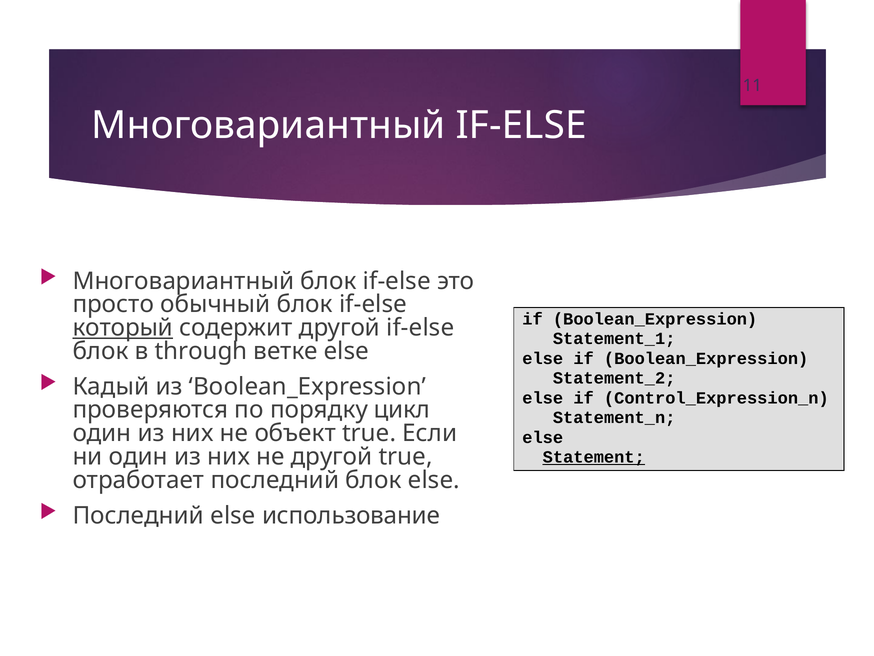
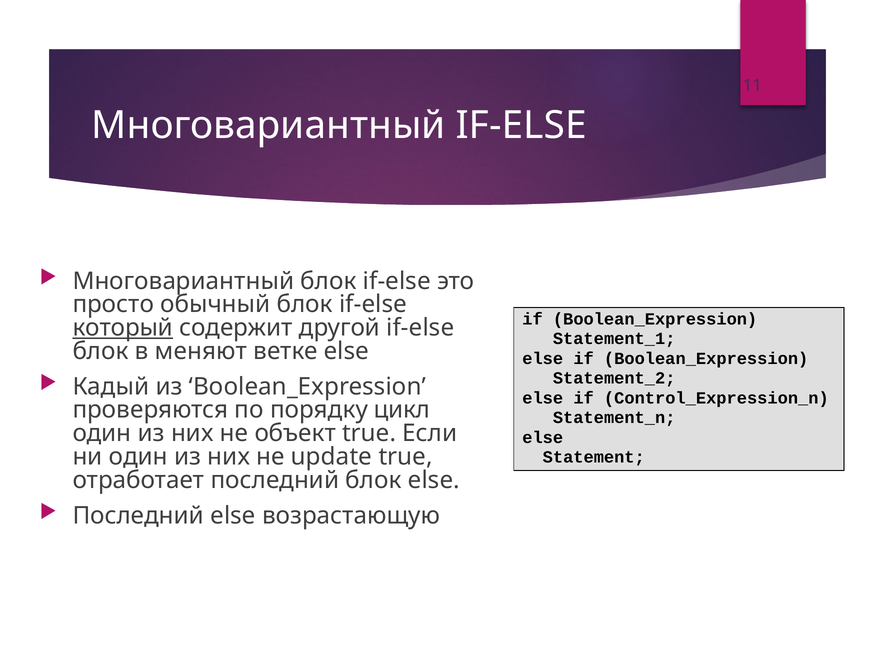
through: through -> меняют
не другой: другой -> update
Statement underline: present -> none
использование: использование -> возрастающую
